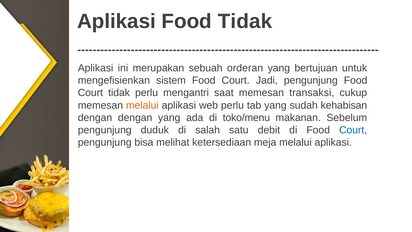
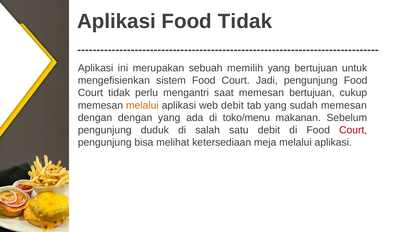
orderan: orderan -> memilih
memesan transaksi: transaksi -> bertujuan
web perlu: perlu -> debit
sudah kehabisan: kehabisan -> memesan
Court at (353, 130) colour: blue -> red
